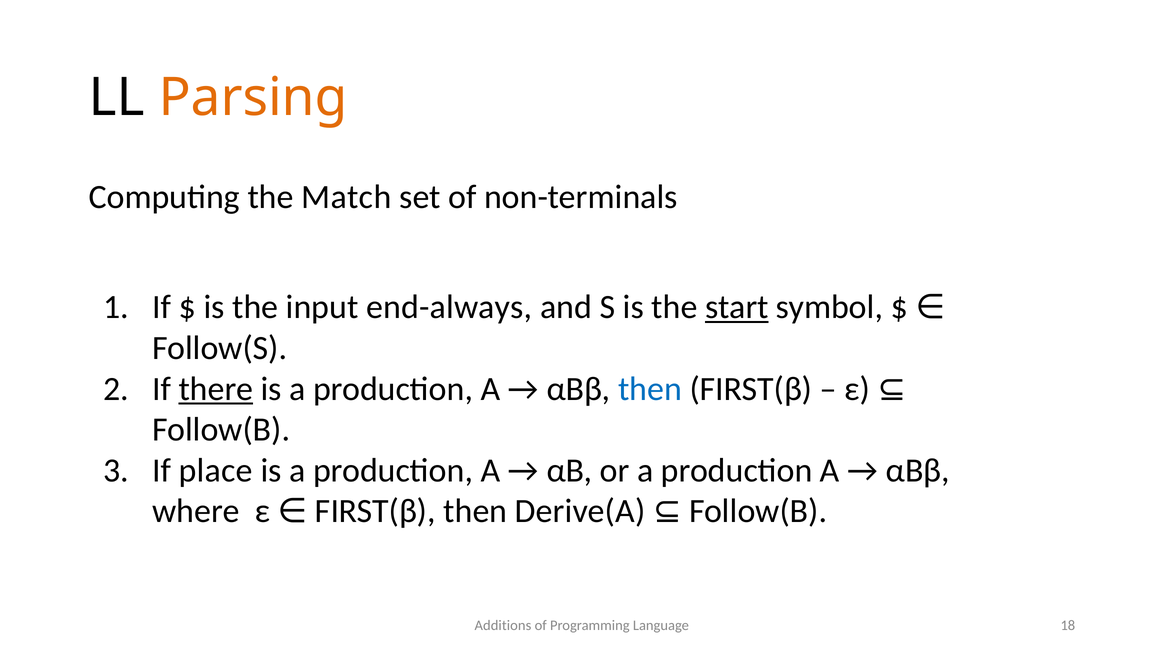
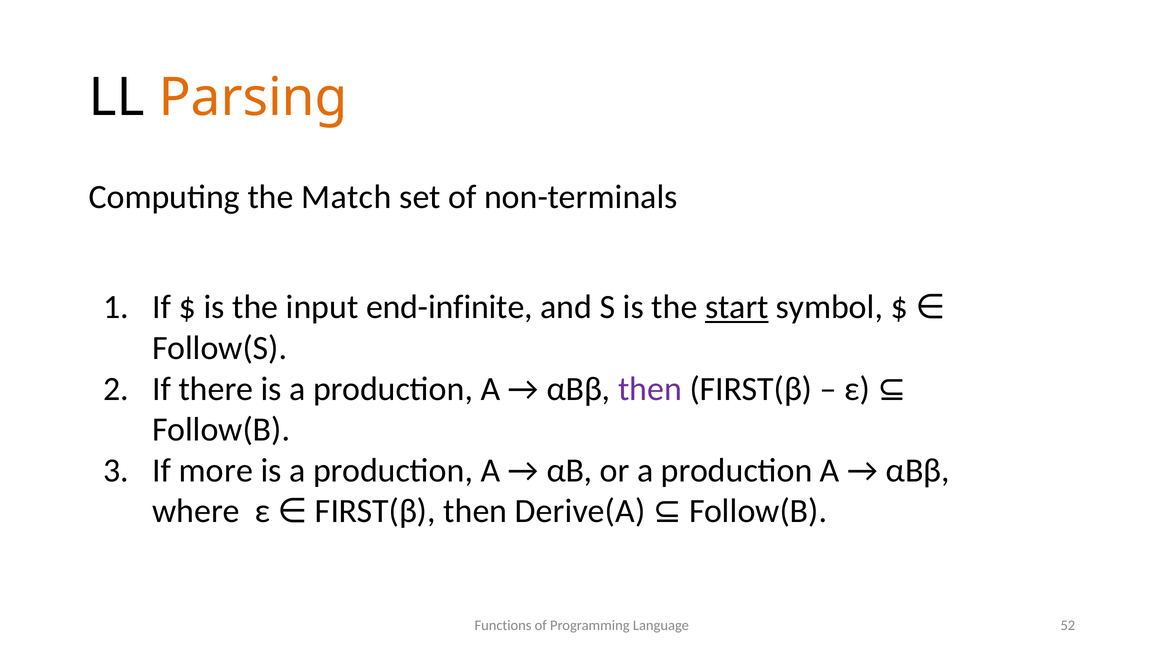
end-always: end-always -> end-infinite
there underline: present -> none
then at (650, 389) colour: blue -> purple
place: place -> more
Additions: Additions -> Functions
18: 18 -> 52
